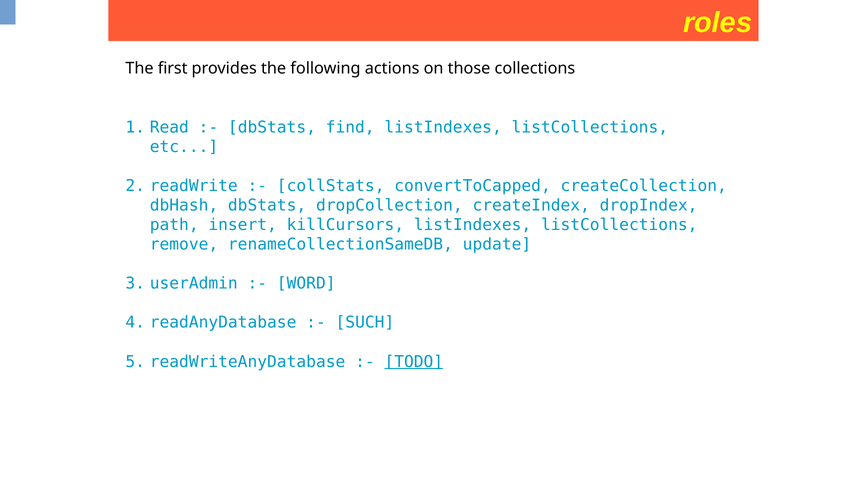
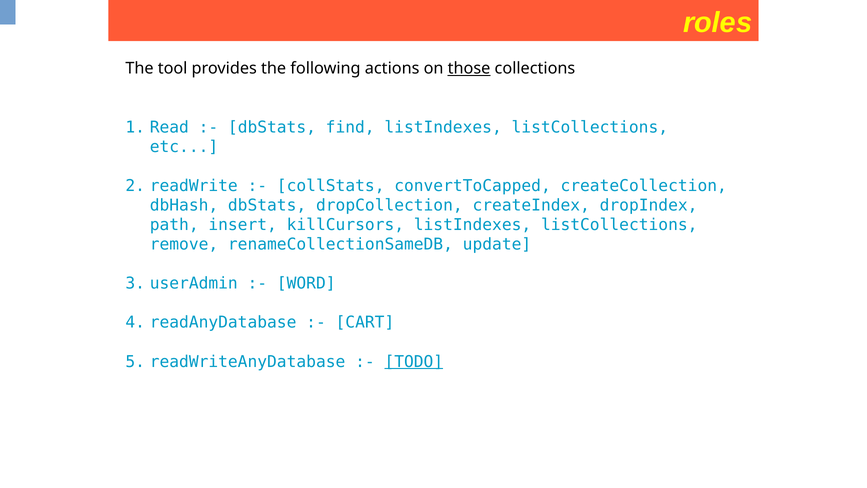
first: first -> tool
those underline: none -> present
SUCH: SUCH -> CART
